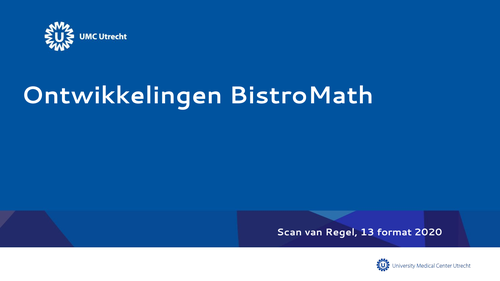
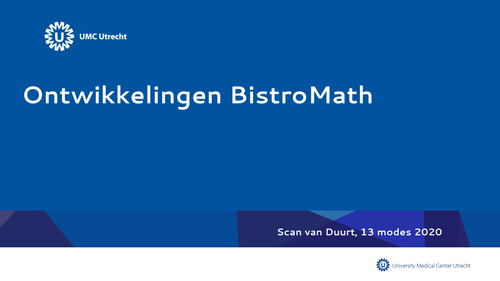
Regel: Regel -> Duurt
format: format -> modes
